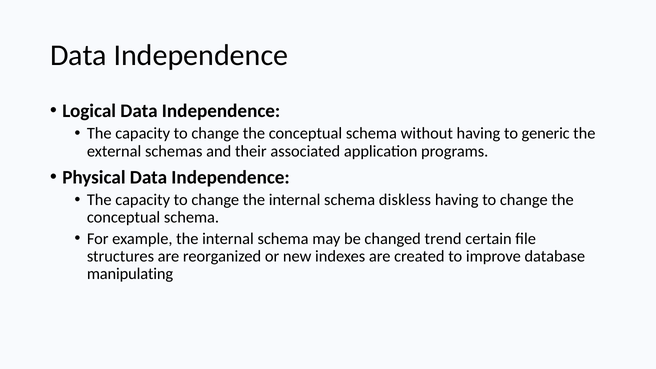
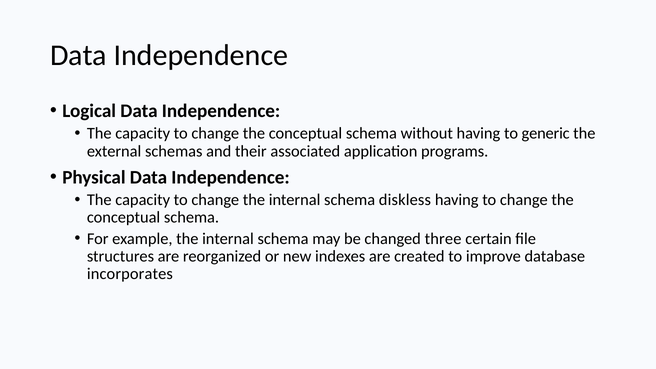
trend: trend -> three
manipulating: manipulating -> incorporates
